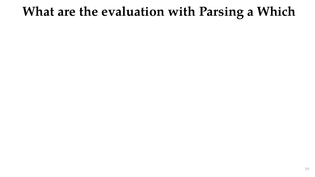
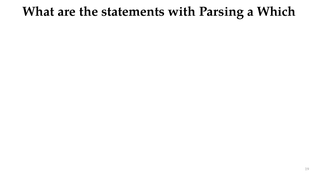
evaluation: evaluation -> statements
